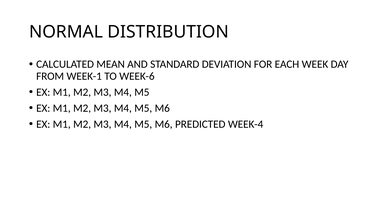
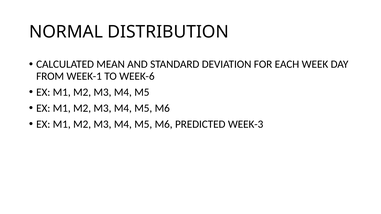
WEEK-4: WEEK-4 -> WEEK-3
